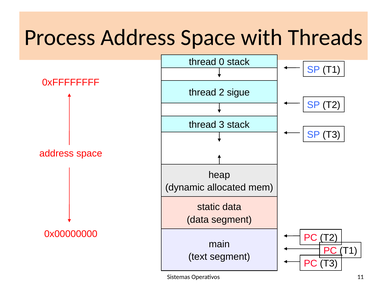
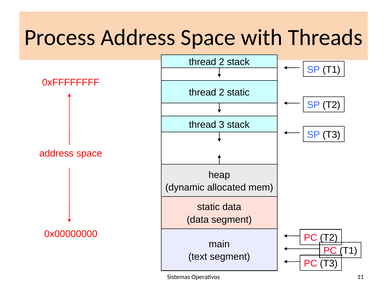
0 at (222, 62): 0 -> 2
2 sigue: sigue -> static
